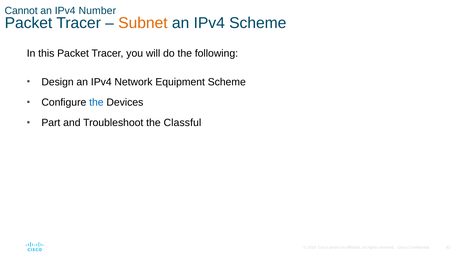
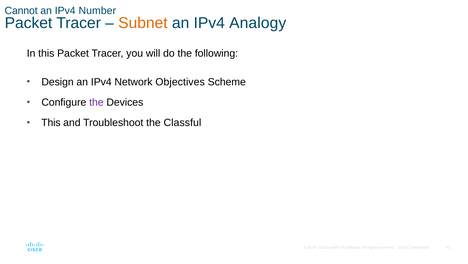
IPv4 Scheme: Scheme -> Analogy
Equipment: Equipment -> Objectives
the at (96, 102) colour: blue -> purple
Part at (51, 123): Part -> This
